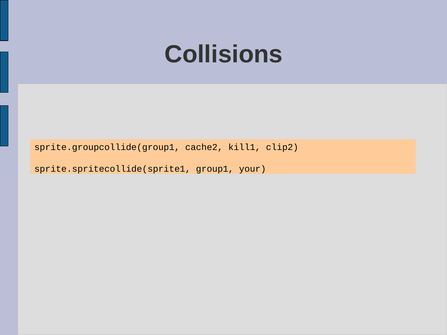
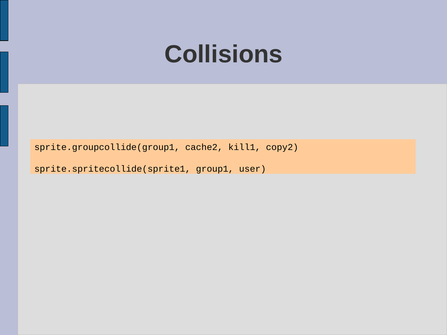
clip2: clip2 -> copy2
your: your -> user
